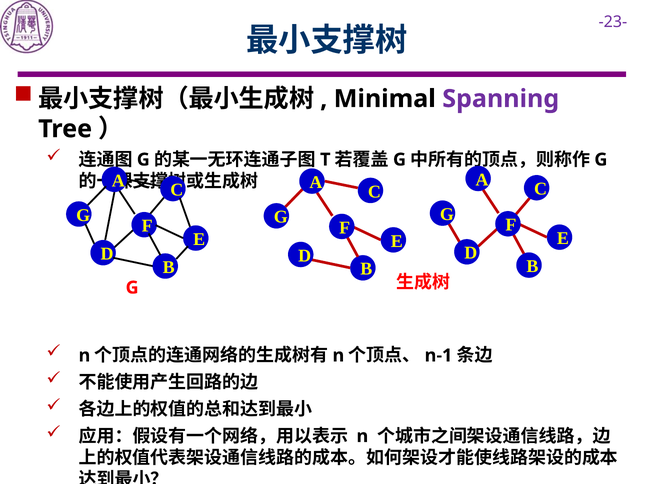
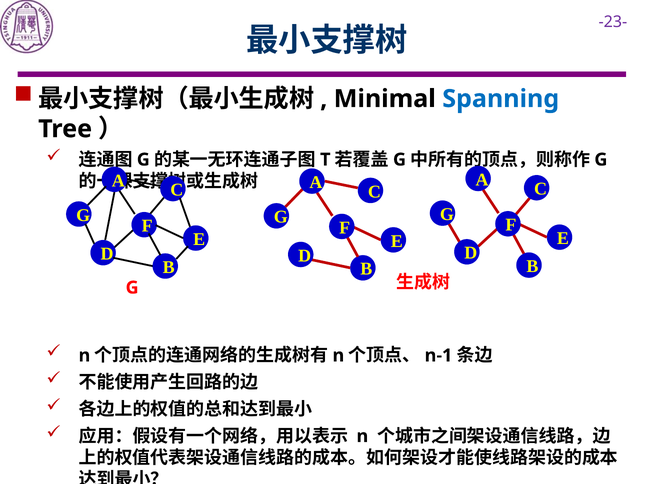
Spanning colour: purple -> blue
